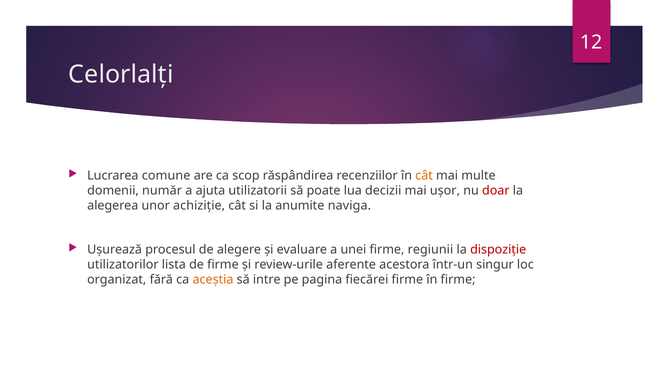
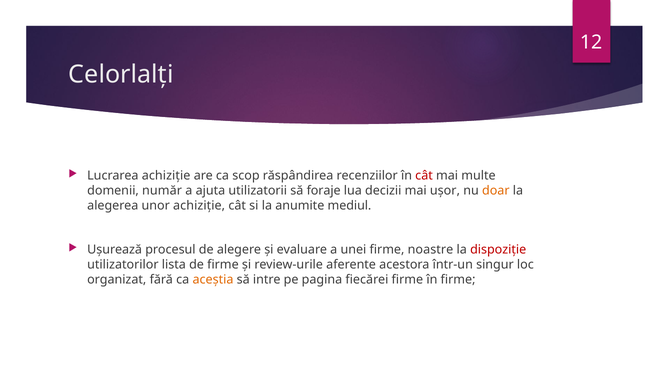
Lucrarea comune: comune -> achiziție
cât at (424, 176) colour: orange -> red
poate: poate -> foraje
doar colour: red -> orange
naviga: naviga -> mediul
regiunii: regiunii -> noastre
